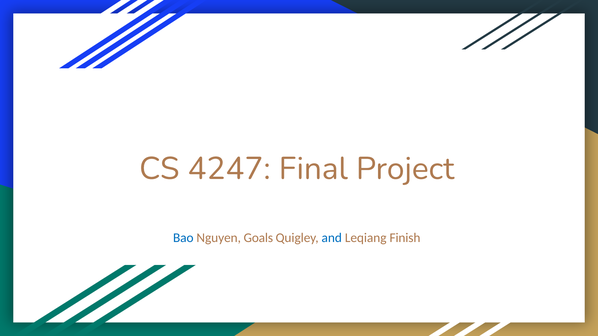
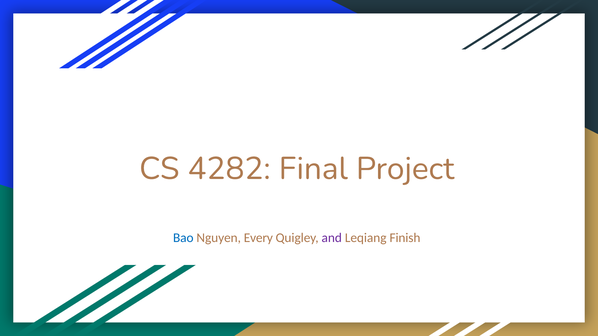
4247: 4247 -> 4282
Goals: Goals -> Every
and colour: blue -> purple
